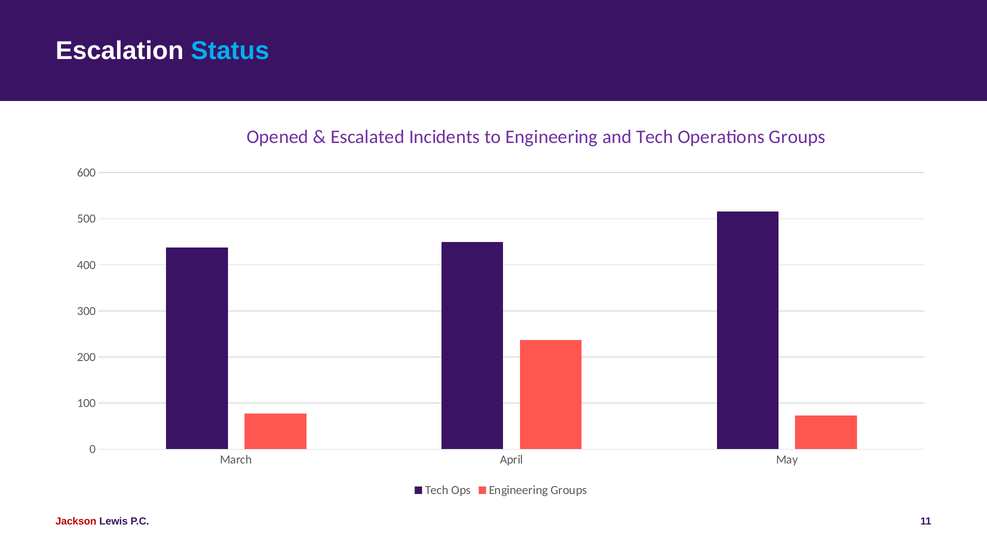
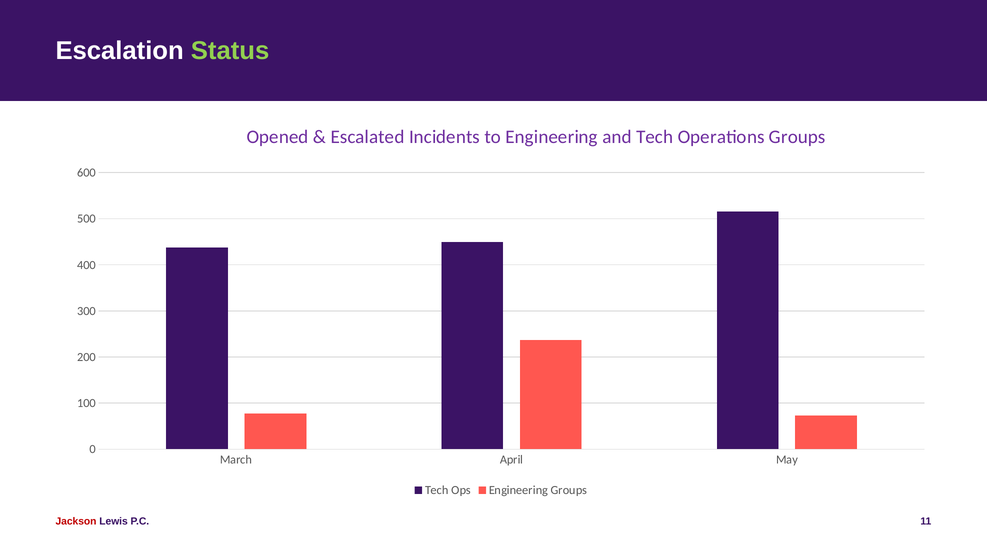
Status colour: light blue -> light green
